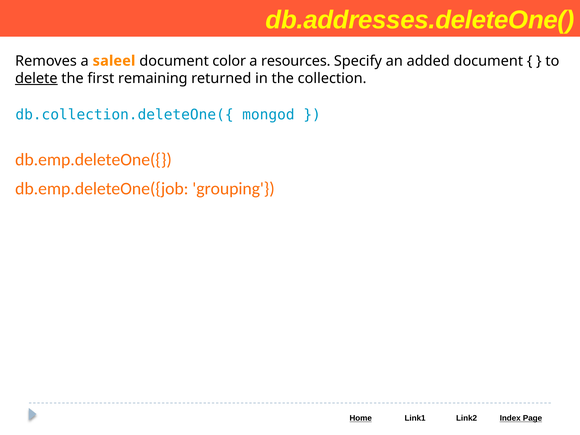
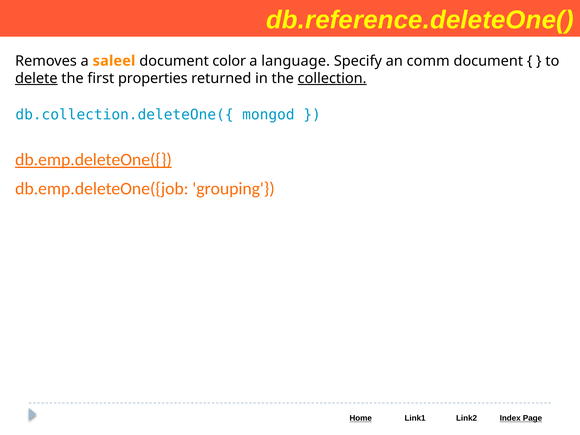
db.addresses.deleteOne(: db.addresses.deleteOne( -> db.reference.deleteOne(
resources: resources -> language
added: added -> comm
remaining: remaining -> properties
collection underline: none -> present
db.emp.deleteOne({ underline: none -> present
